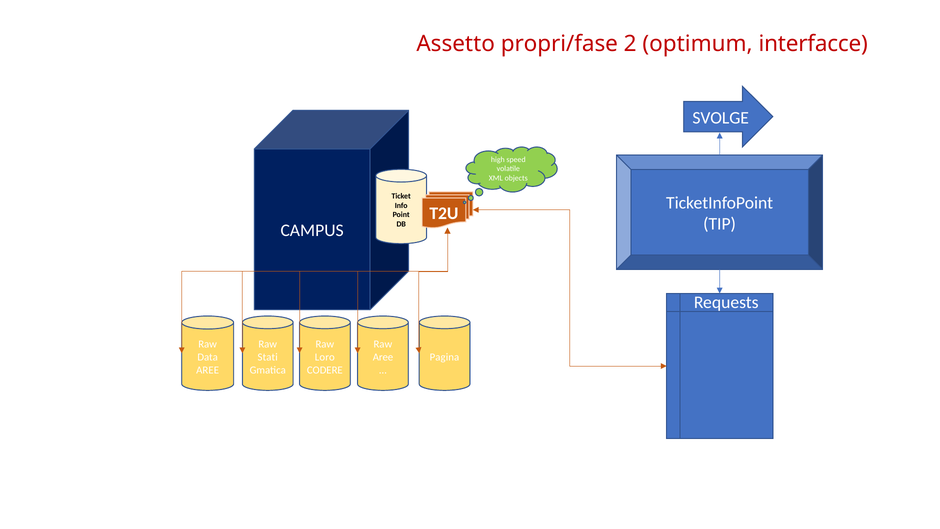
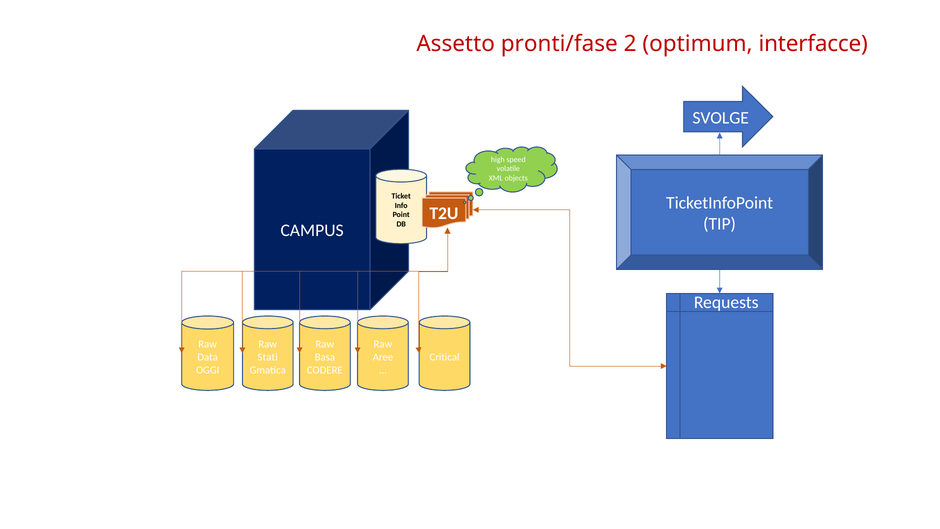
propri/fase: propri/fase -> pronti/fase
Loro: Loro -> Basa
Pagina: Pagina -> Critical
AREE at (208, 370): AREE -> OGGI
